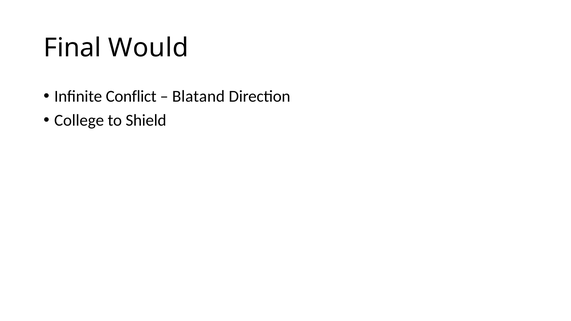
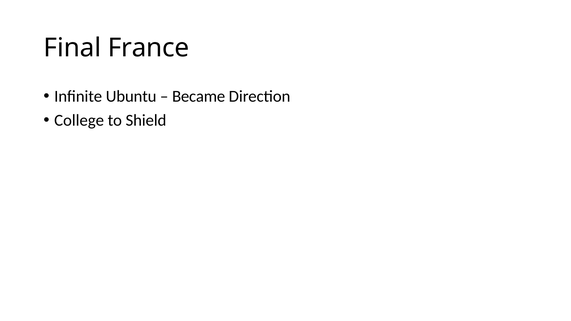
Would: Would -> France
Conflict: Conflict -> Ubuntu
Blatand: Blatand -> Became
